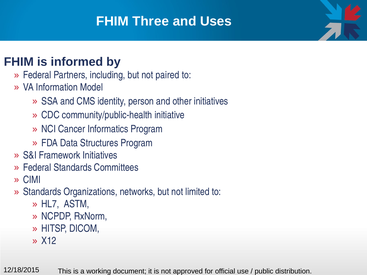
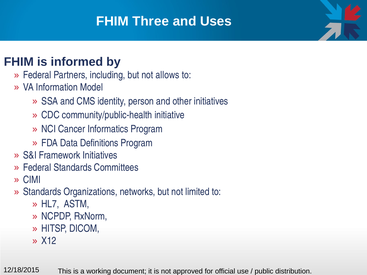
paired: paired -> allows
Structures: Structures -> Definitions
